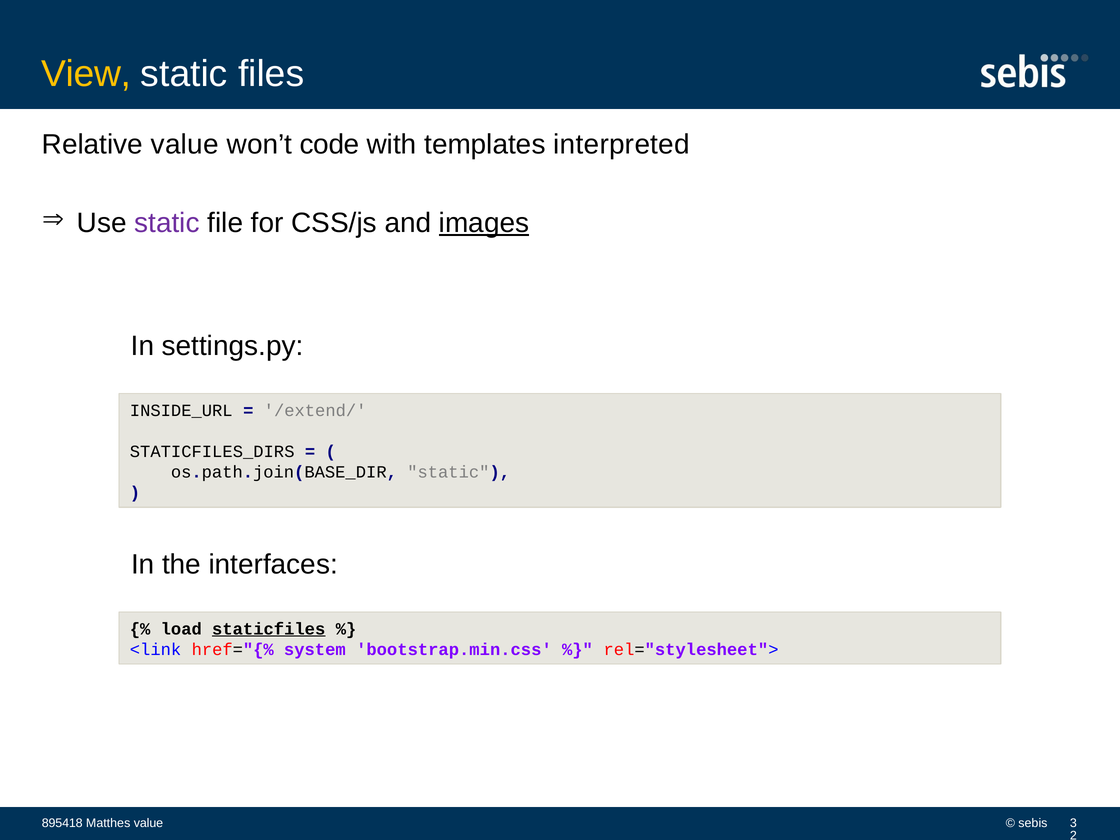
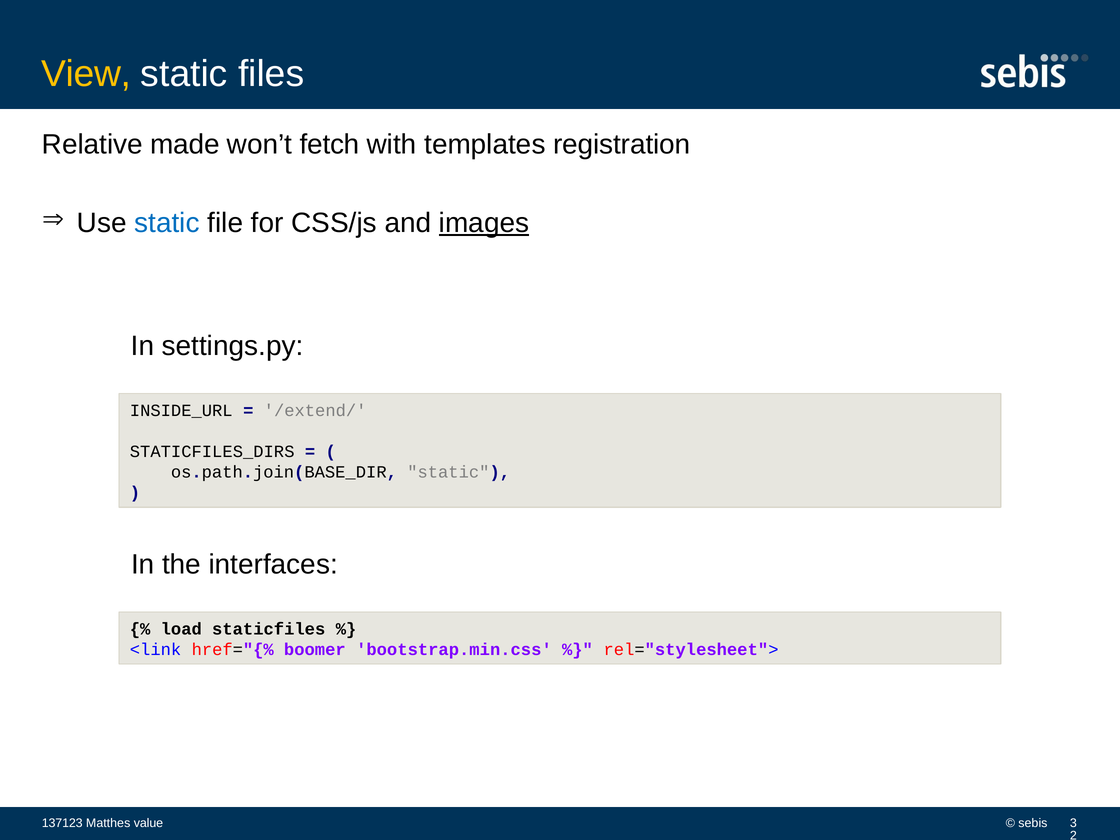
Relative value: value -> made
code: code -> fetch
interpreted: interpreted -> registration
static at (167, 223) colour: purple -> blue
staticfiles underline: present -> none
system: system -> boomer
895418: 895418 -> 137123
